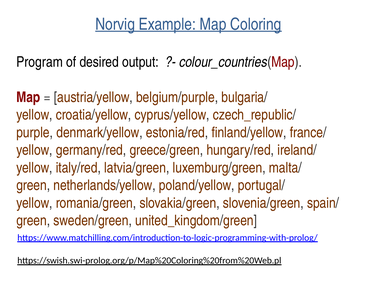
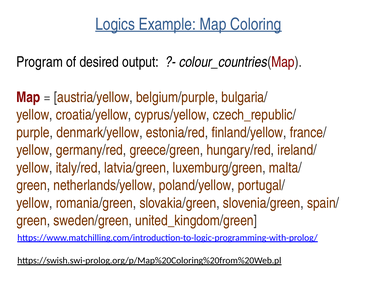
Norvig: Norvig -> Logics
